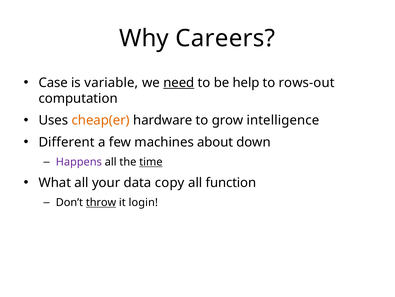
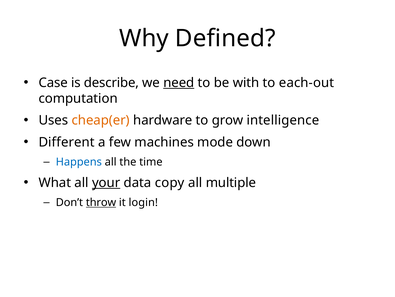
Careers: Careers -> Defined
variable: variable -> describe
help: help -> with
rows-out: rows-out -> each-out
about: about -> mode
Happens colour: purple -> blue
time underline: present -> none
your underline: none -> present
function: function -> multiple
